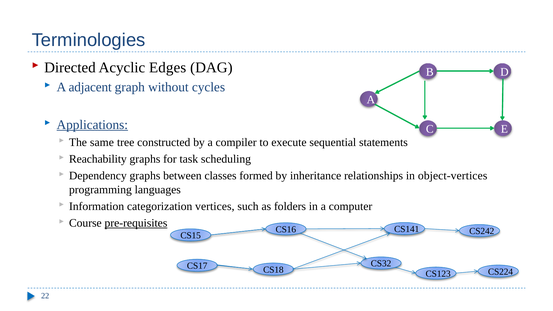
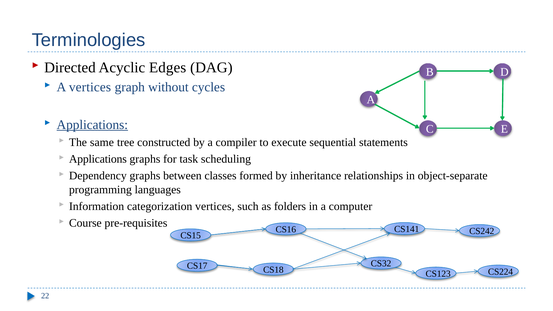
A adjacent: adjacent -> vertices
Reachability at (98, 159): Reachability -> Applications
object-vertices: object-vertices -> object-separate
pre-requisites underline: present -> none
